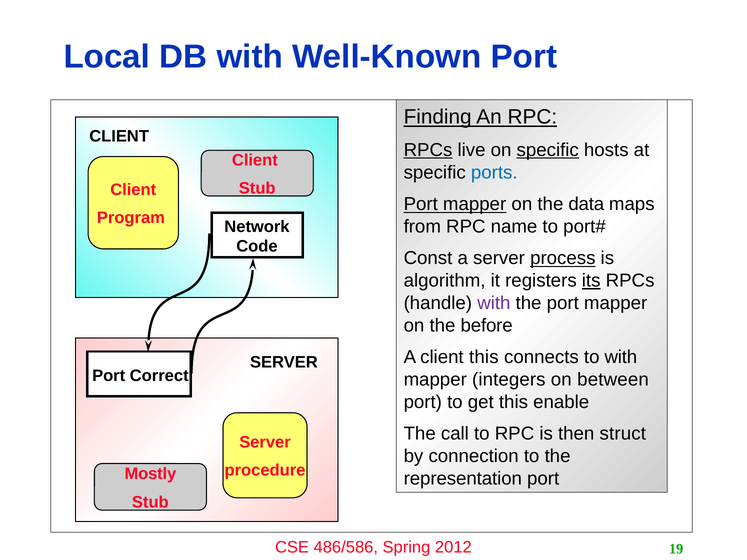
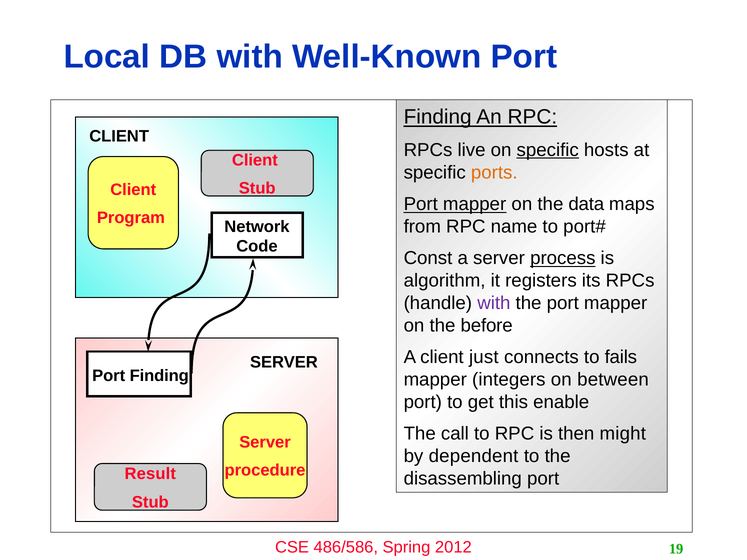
RPCs at (428, 150) underline: present -> none
ports colour: blue -> orange
its underline: present -> none
client this: this -> just
to with: with -> fails
Port Correct: Correct -> Finding
struct: struct -> might
connection: connection -> dependent
Mostly: Mostly -> Result
representation: representation -> disassembling
